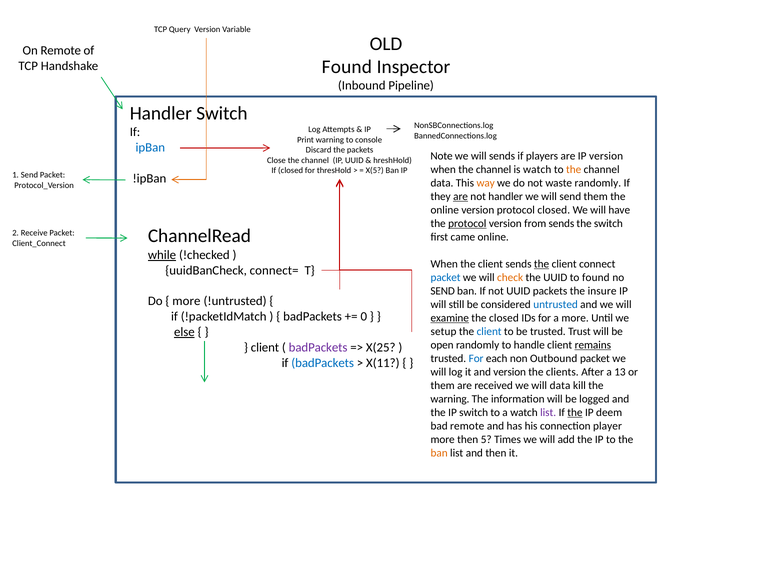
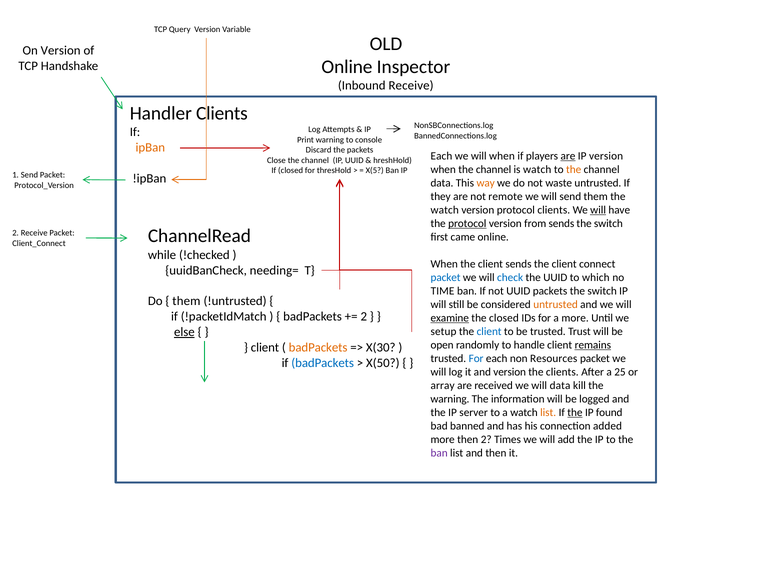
On Remote: Remote -> Version
Found at (347, 67): Found -> Online
Inbound Pipeline: Pipeline -> Receive
Handler Switch: Switch -> Clients
ipBan colour: blue -> orange
Note at (442, 156): Note -> Each
will sends: sends -> when
are at (568, 156) underline: none -> present
waste randomly: randomly -> untrusted
are at (461, 196) underline: present -> none
not handler: handler -> remote
online at (445, 210): online -> watch
protocol closed: closed -> clients
will at (598, 210) underline: none -> present
while underline: present -> none
the at (542, 264) underline: present -> none
connect=: connect= -> needing=
check colour: orange -> blue
to found: found -> which
SEND at (443, 291): SEND -> TIME
insure at (602, 291): insure -> switch
more at (186, 301): more -> them
untrusted at (556, 304) colour: blue -> orange
0 at (364, 317): 0 -> 2
badPackets at (318, 348) colour: purple -> orange
X(25: X(25 -> X(30
Outbound: Outbound -> Resources
X(11: X(11 -> X(50
13: 13 -> 25
them at (443, 385): them -> array
IP switch: switch -> server
list at (548, 412) colour: purple -> orange
deem: deem -> found
bad remote: remote -> banned
player: player -> added
then 5: 5 -> 2
ban at (439, 453) colour: orange -> purple
